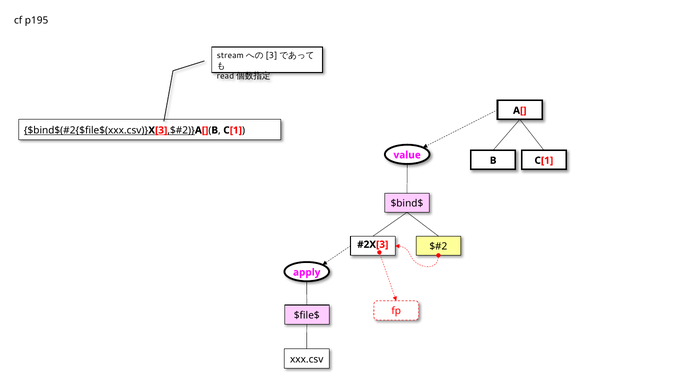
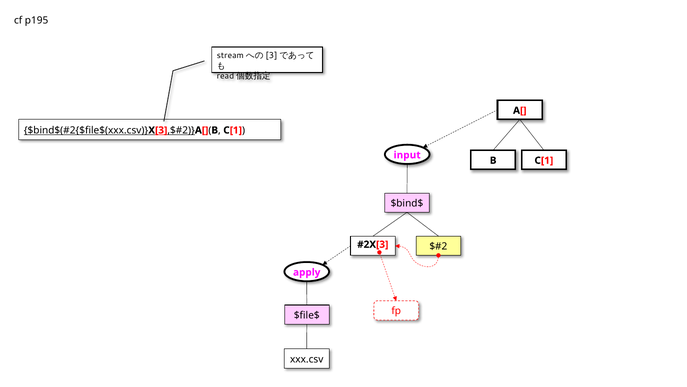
value: value -> input
